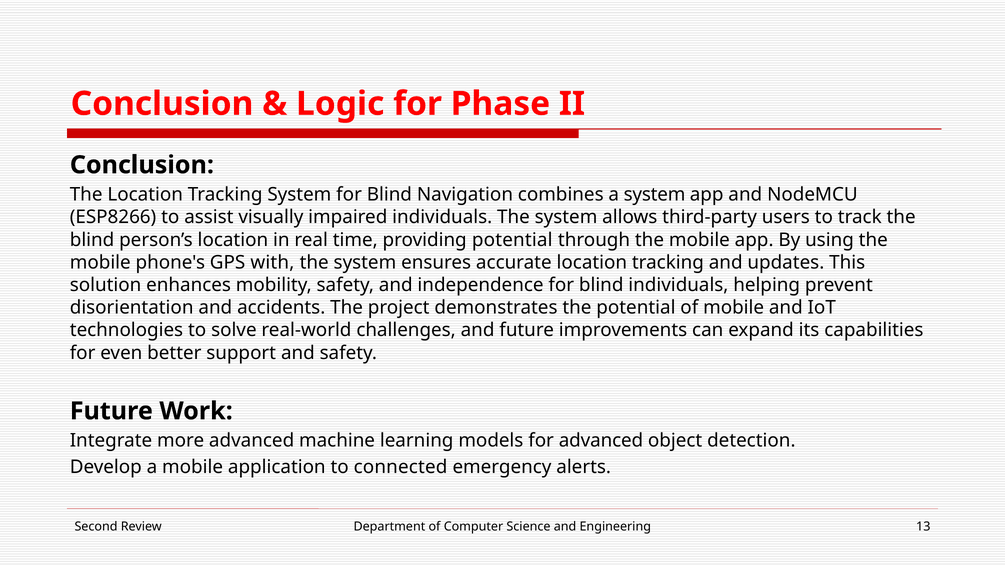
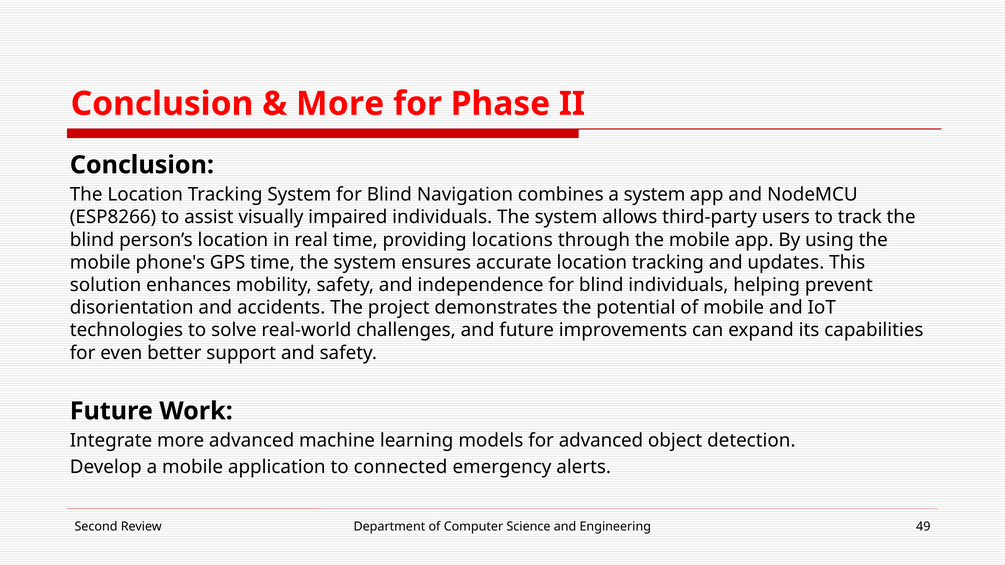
Logic at (340, 104): Logic -> More
providing potential: potential -> locations
GPS with: with -> time
13: 13 -> 49
